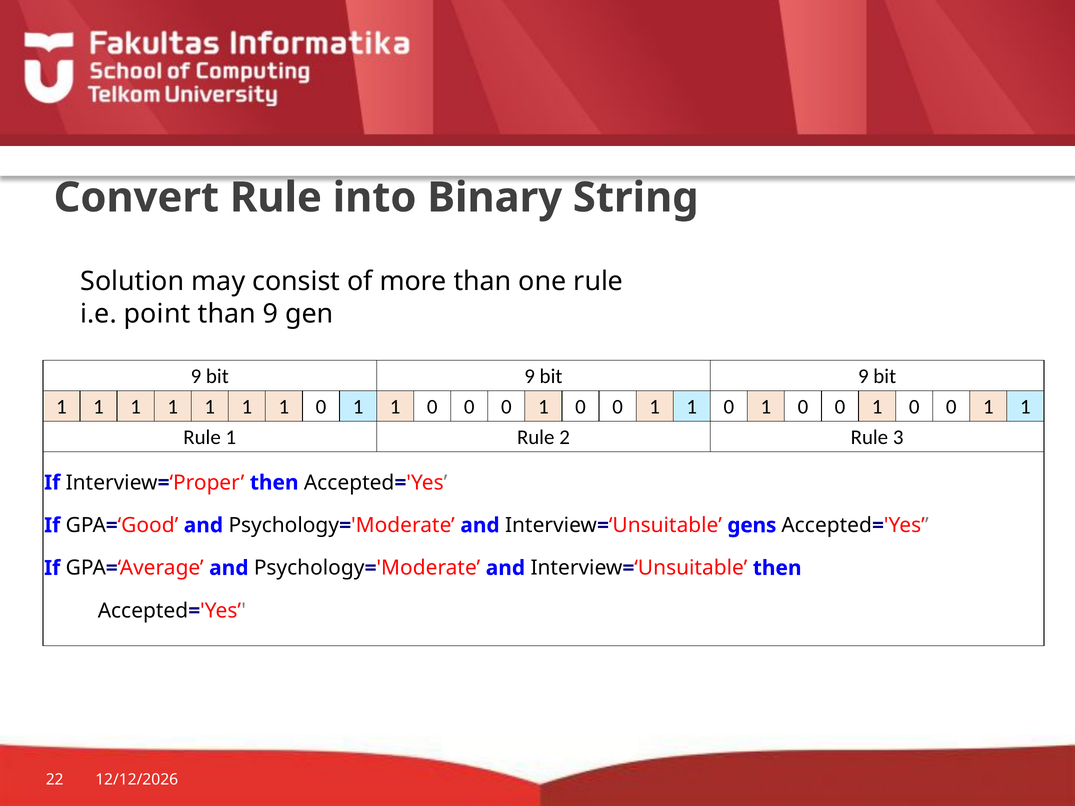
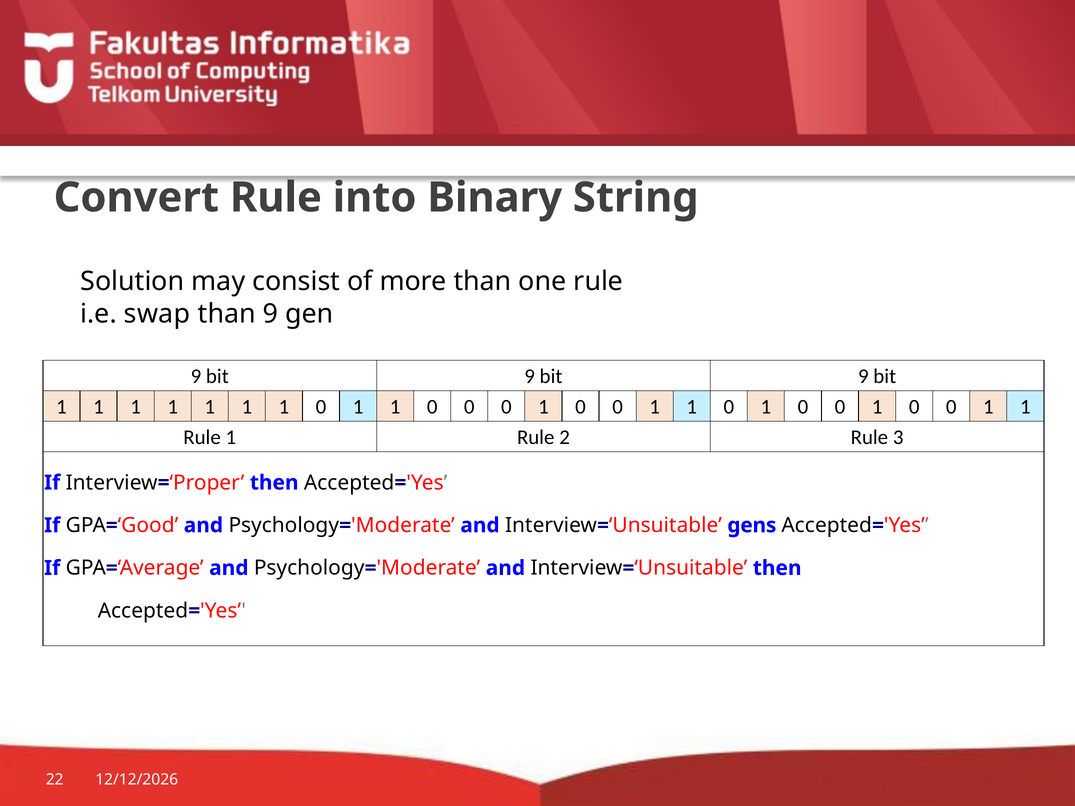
point: point -> swap
